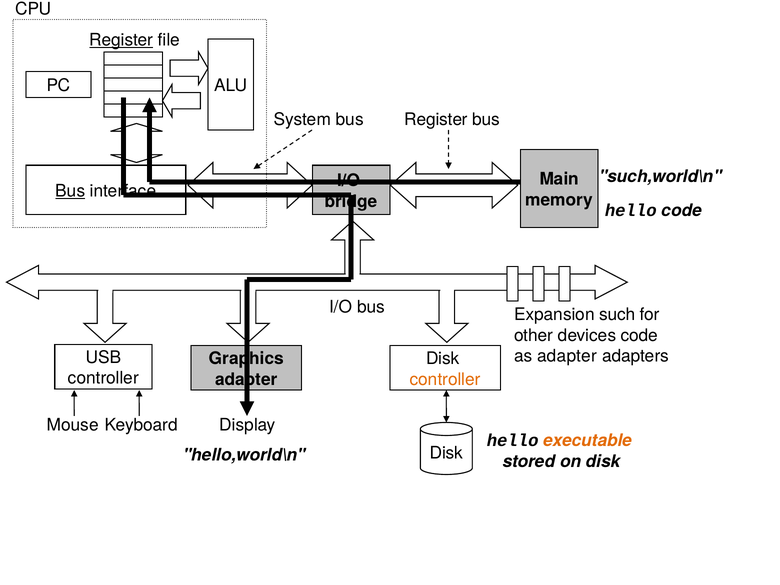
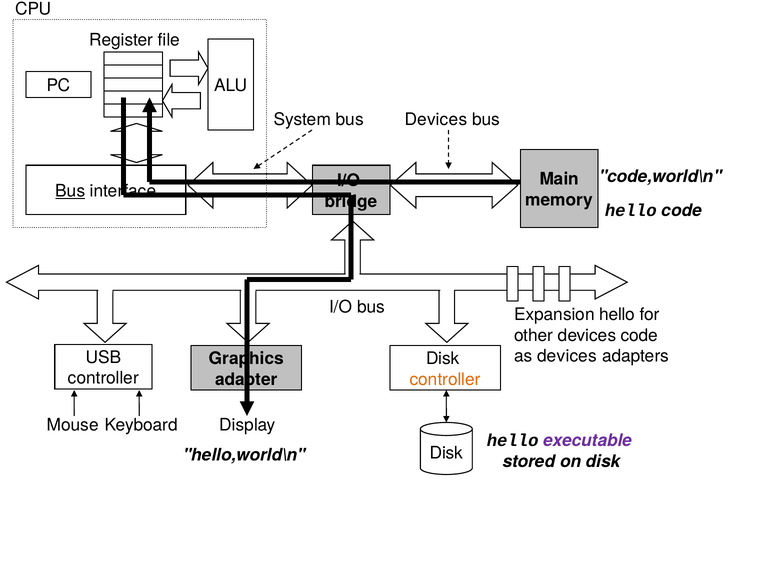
Register at (121, 40) underline: present -> none
bus Register: Register -> Devices
such,world\n: such,world\n -> code,world\n
Expansion such: such -> hello
as adapter: adapter -> devices
executable colour: orange -> purple
